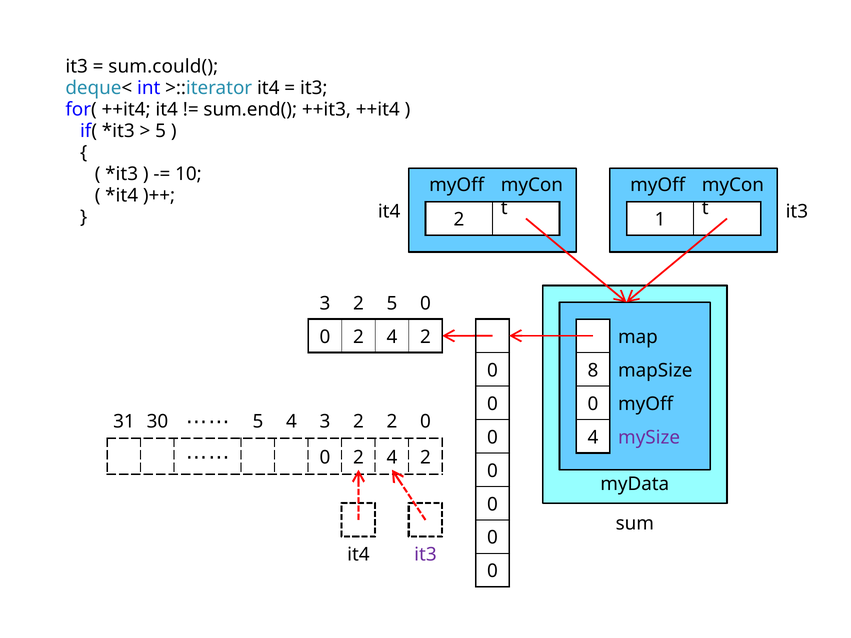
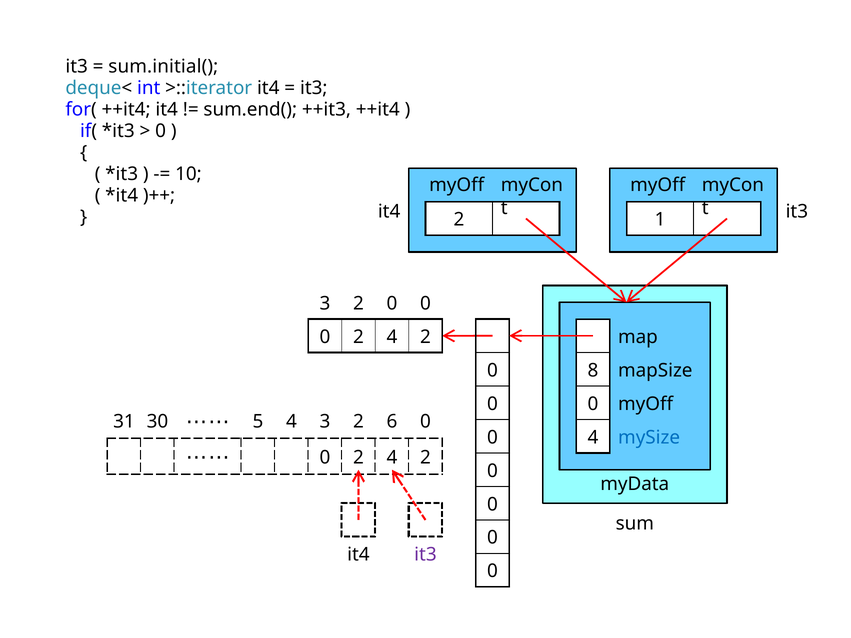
sum.could(: sum.could( -> sum.initial(
5 at (161, 131): 5 -> 0
2 5: 5 -> 0
2 2: 2 -> 6
mySize colour: purple -> blue
